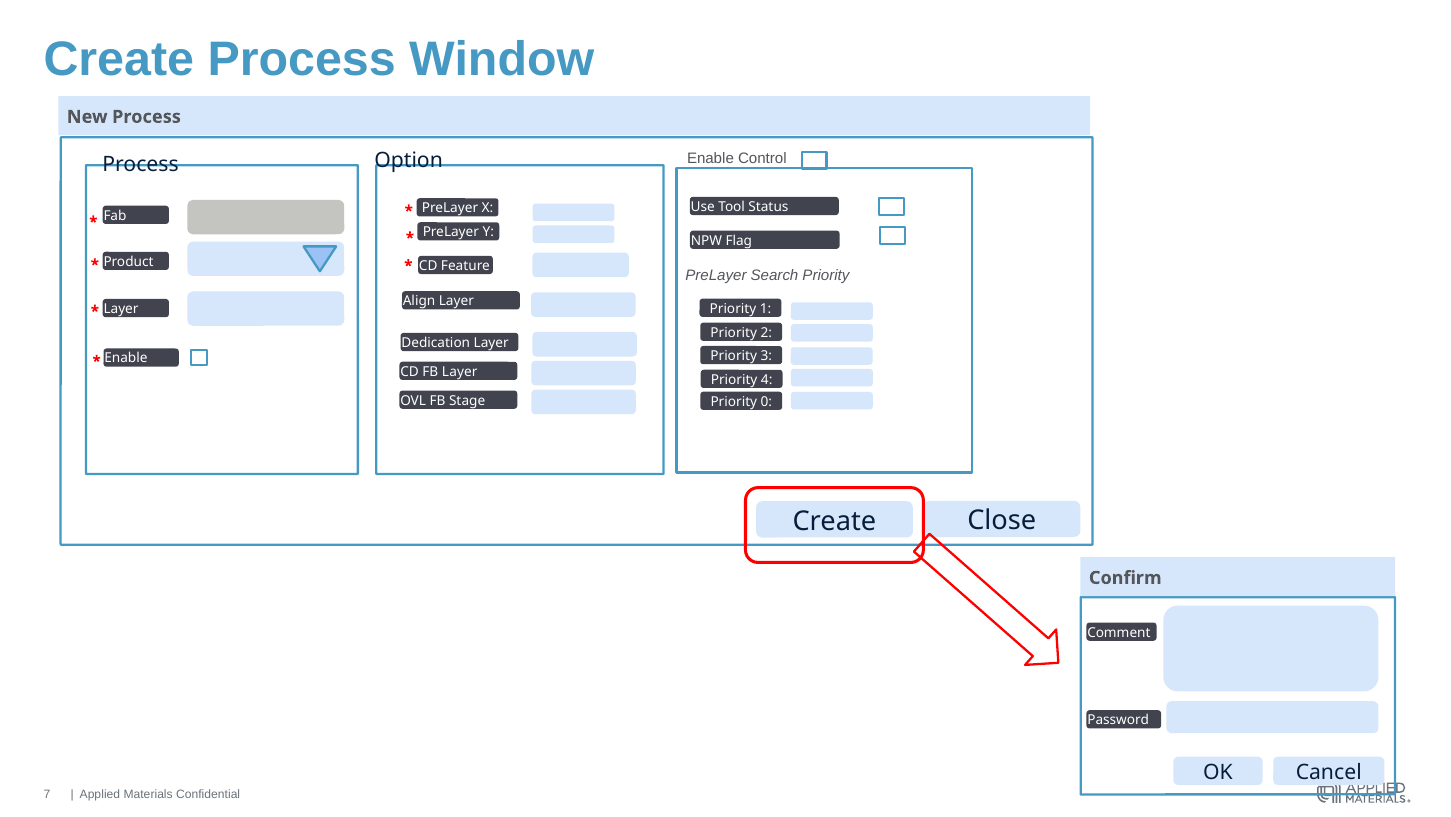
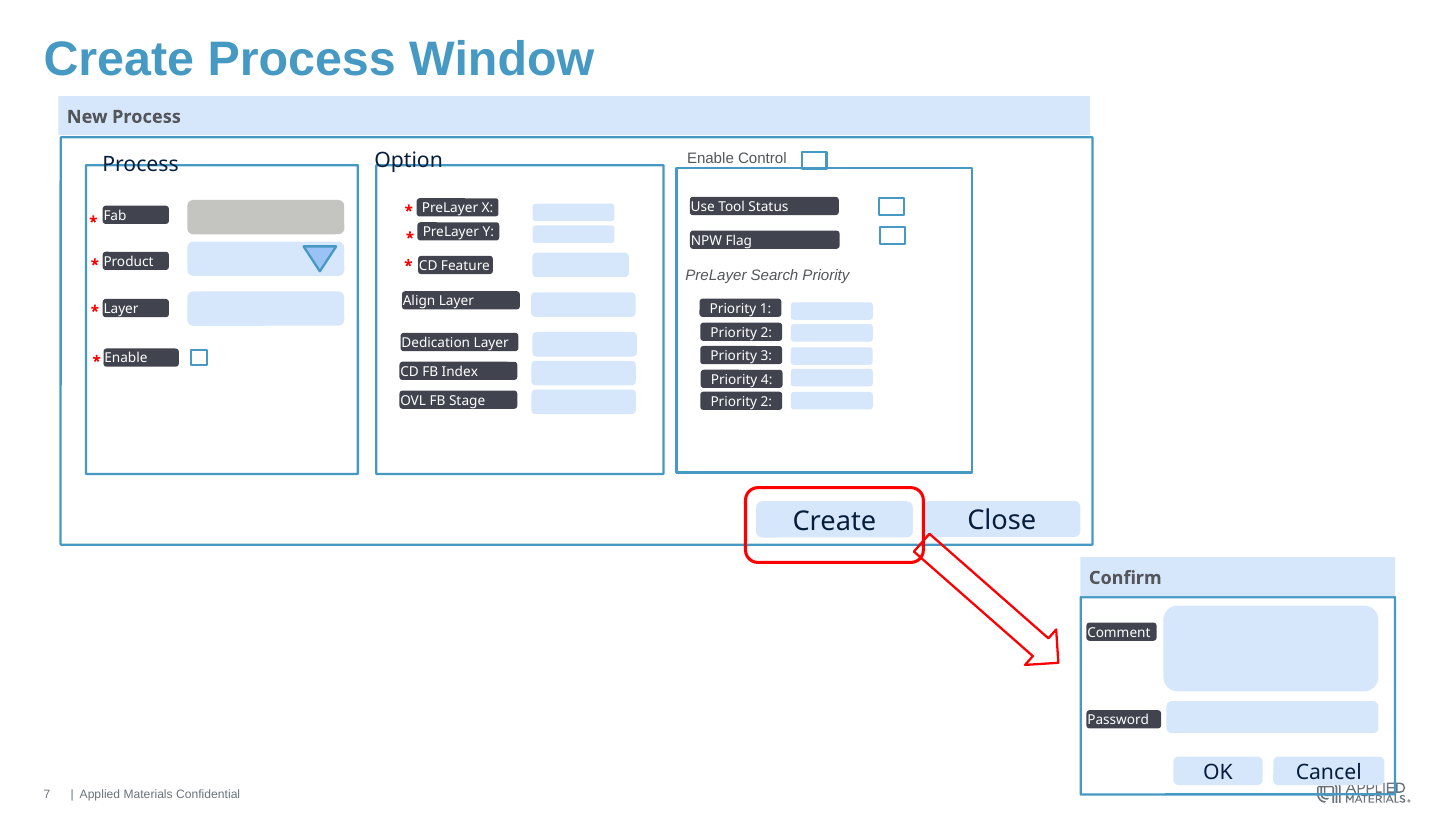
FB Layer: Layer -> Index
0 at (766, 401): 0 -> 2
